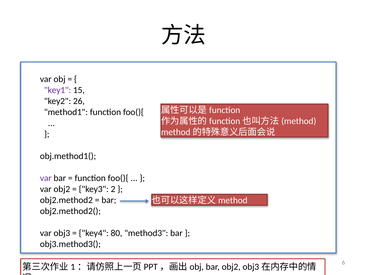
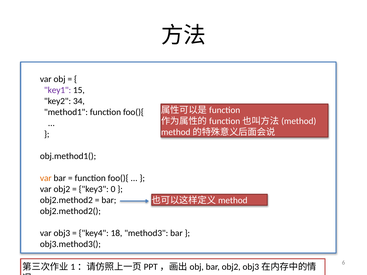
26: 26 -> 34
var at (46, 178) colour: purple -> orange
2: 2 -> 0
80: 80 -> 18
